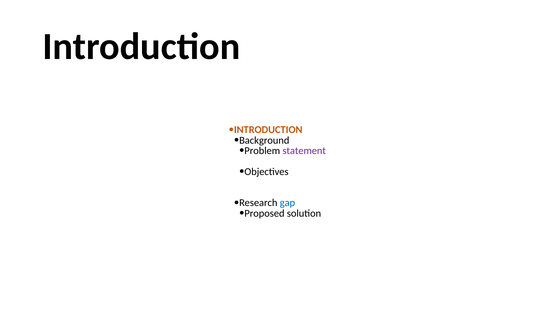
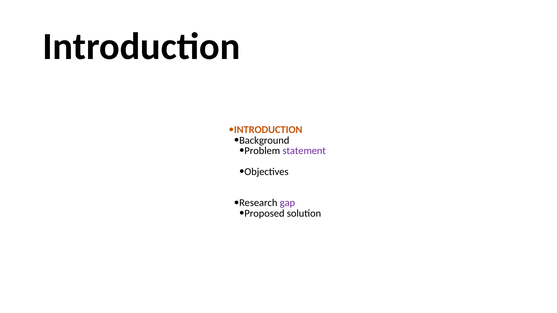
gap colour: blue -> purple
